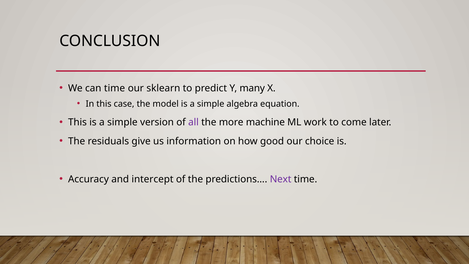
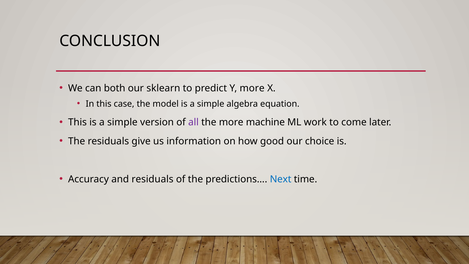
can time: time -> both
Y many: many -> more
and intercept: intercept -> residuals
Next colour: purple -> blue
